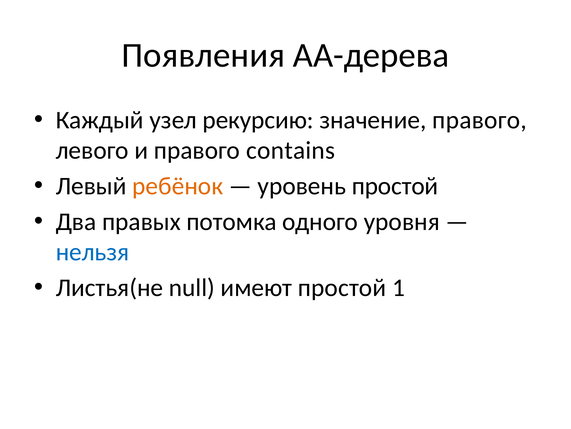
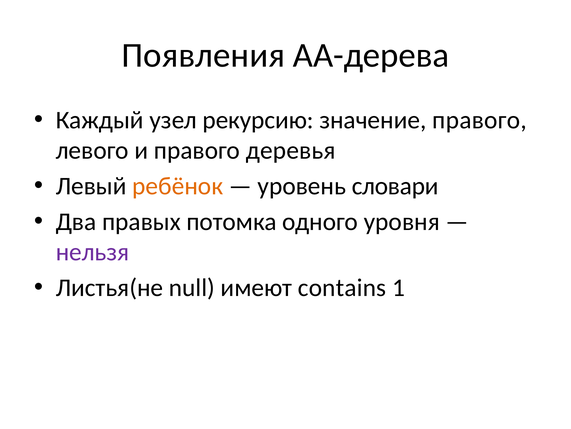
contains: contains -> деревья
уровень простой: простой -> словари
нельзя colour: blue -> purple
имеют простой: простой -> contains
